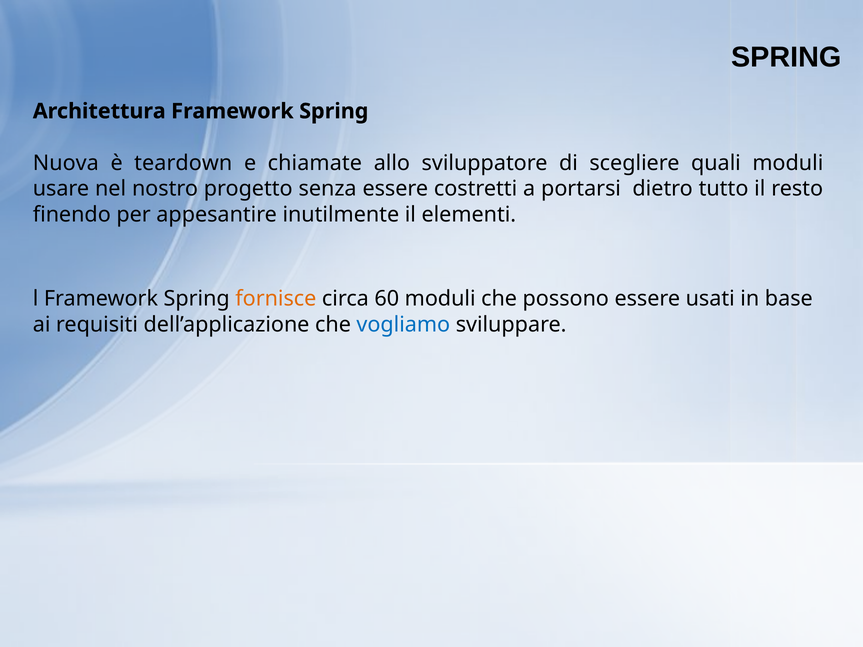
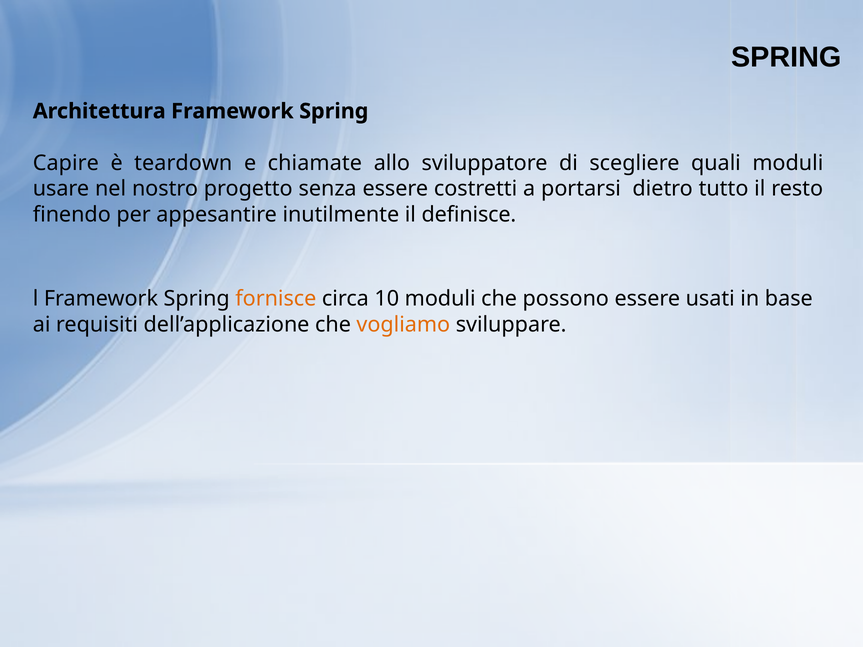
Nuova: Nuova -> Capire
elementi: elementi -> definisce
60: 60 -> 10
vogliamo colour: blue -> orange
